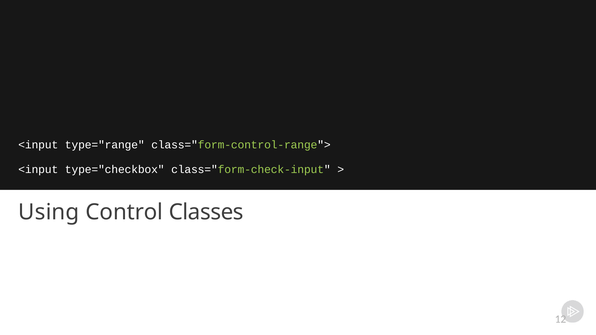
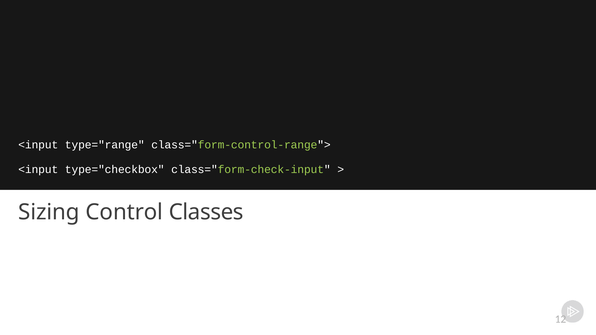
Using: Using -> Sizing
